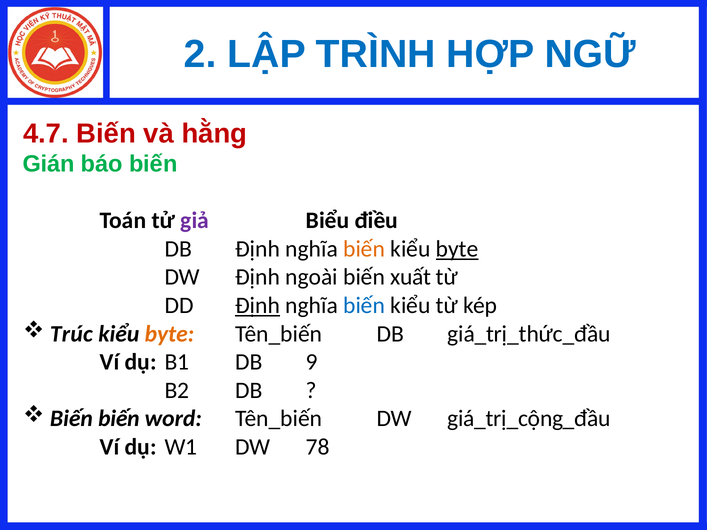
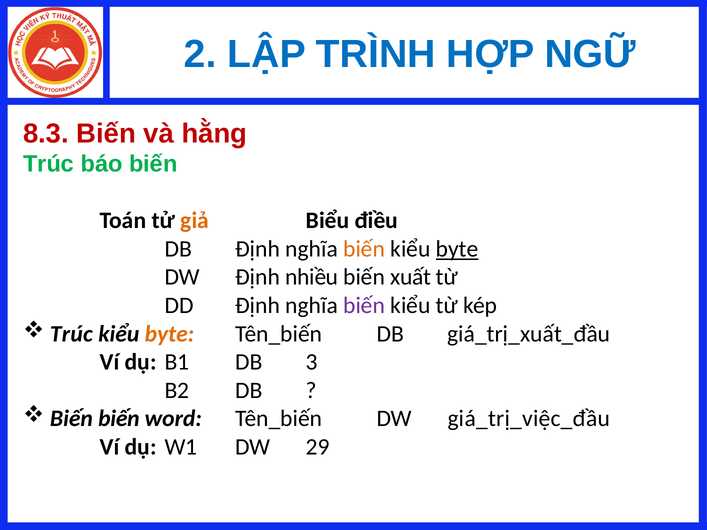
4.7: 4.7 -> 8.3
Gián at (49, 164): Gián -> Trúc
giả colour: purple -> orange
ngoài: ngoài -> nhiều
Định at (258, 306) underline: present -> none
biến at (364, 306) colour: blue -> purple
giá_trị_thức_đầu: giá_trị_thức_đầu -> giá_trị_xuất_đầu
9: 9 -> 3
giá_trị_cộng_đầu: giá_trị_cộng_đầu -> giá_trị_việc_đầu
78: 78 -> 29
